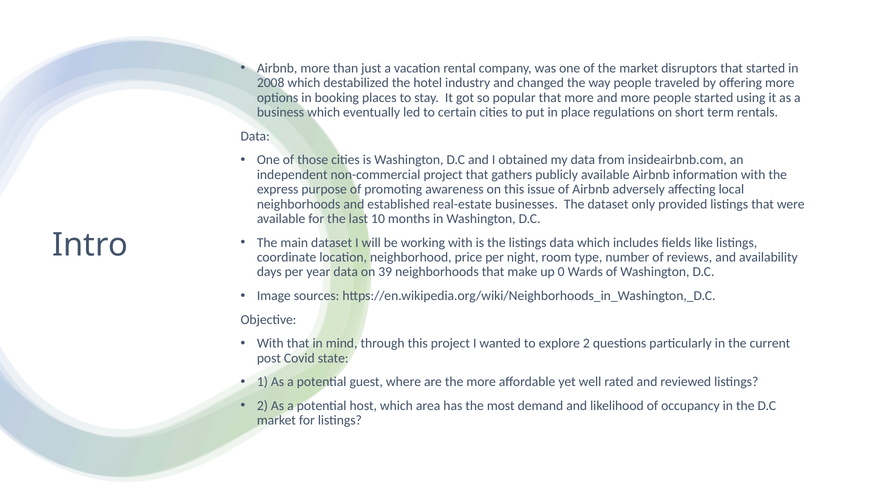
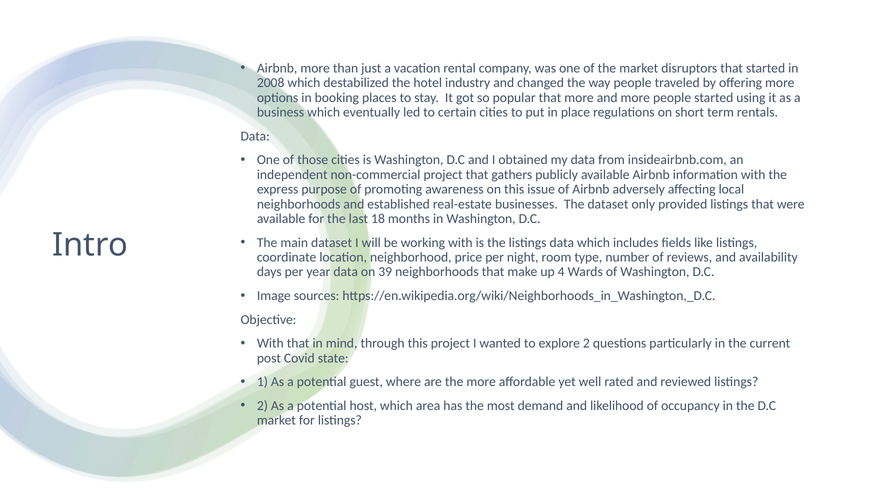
10: 10 -> 18
0: 0 -> 4
